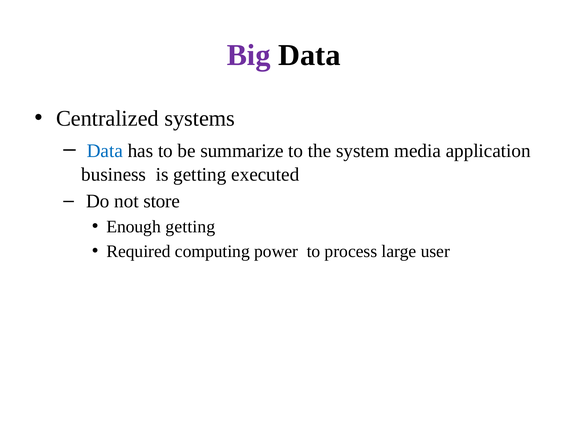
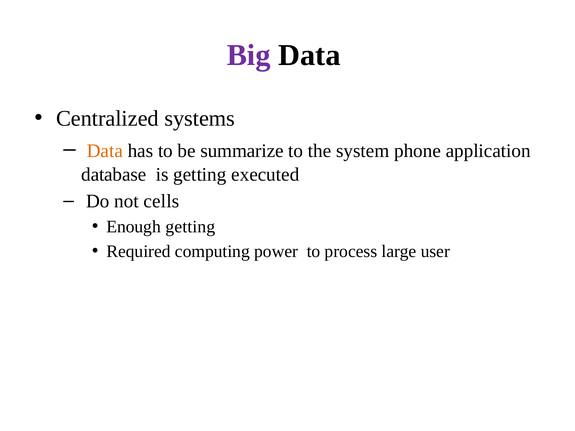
Data at (105, 151) colour: blue -> orange
media: media -> phone
business: business -> database
store: store -> cells
